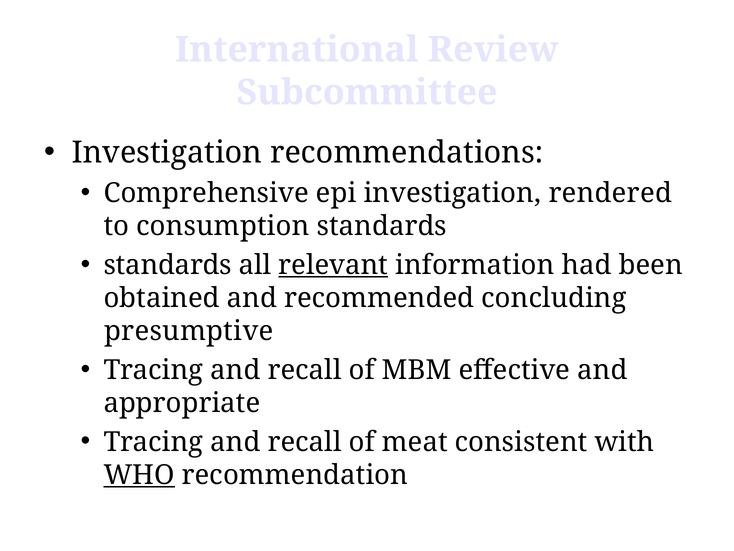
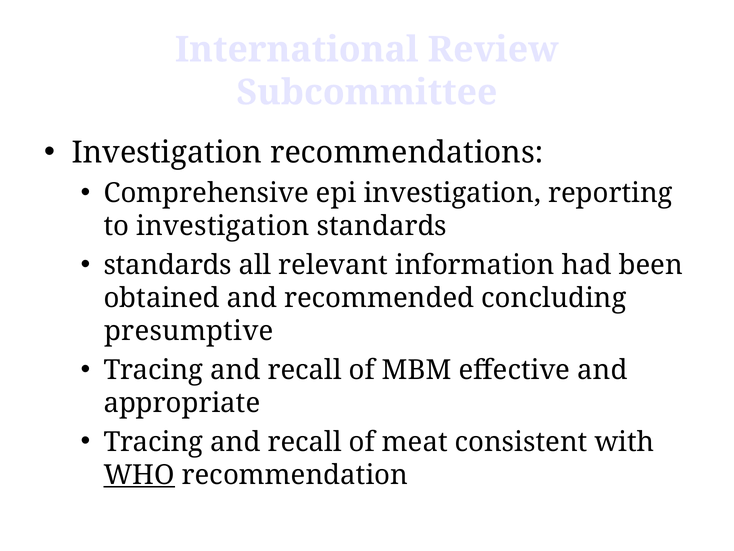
rendered: rendered -> reporting
to consumption: consumption -> investigation
relevant underline: present -> none
